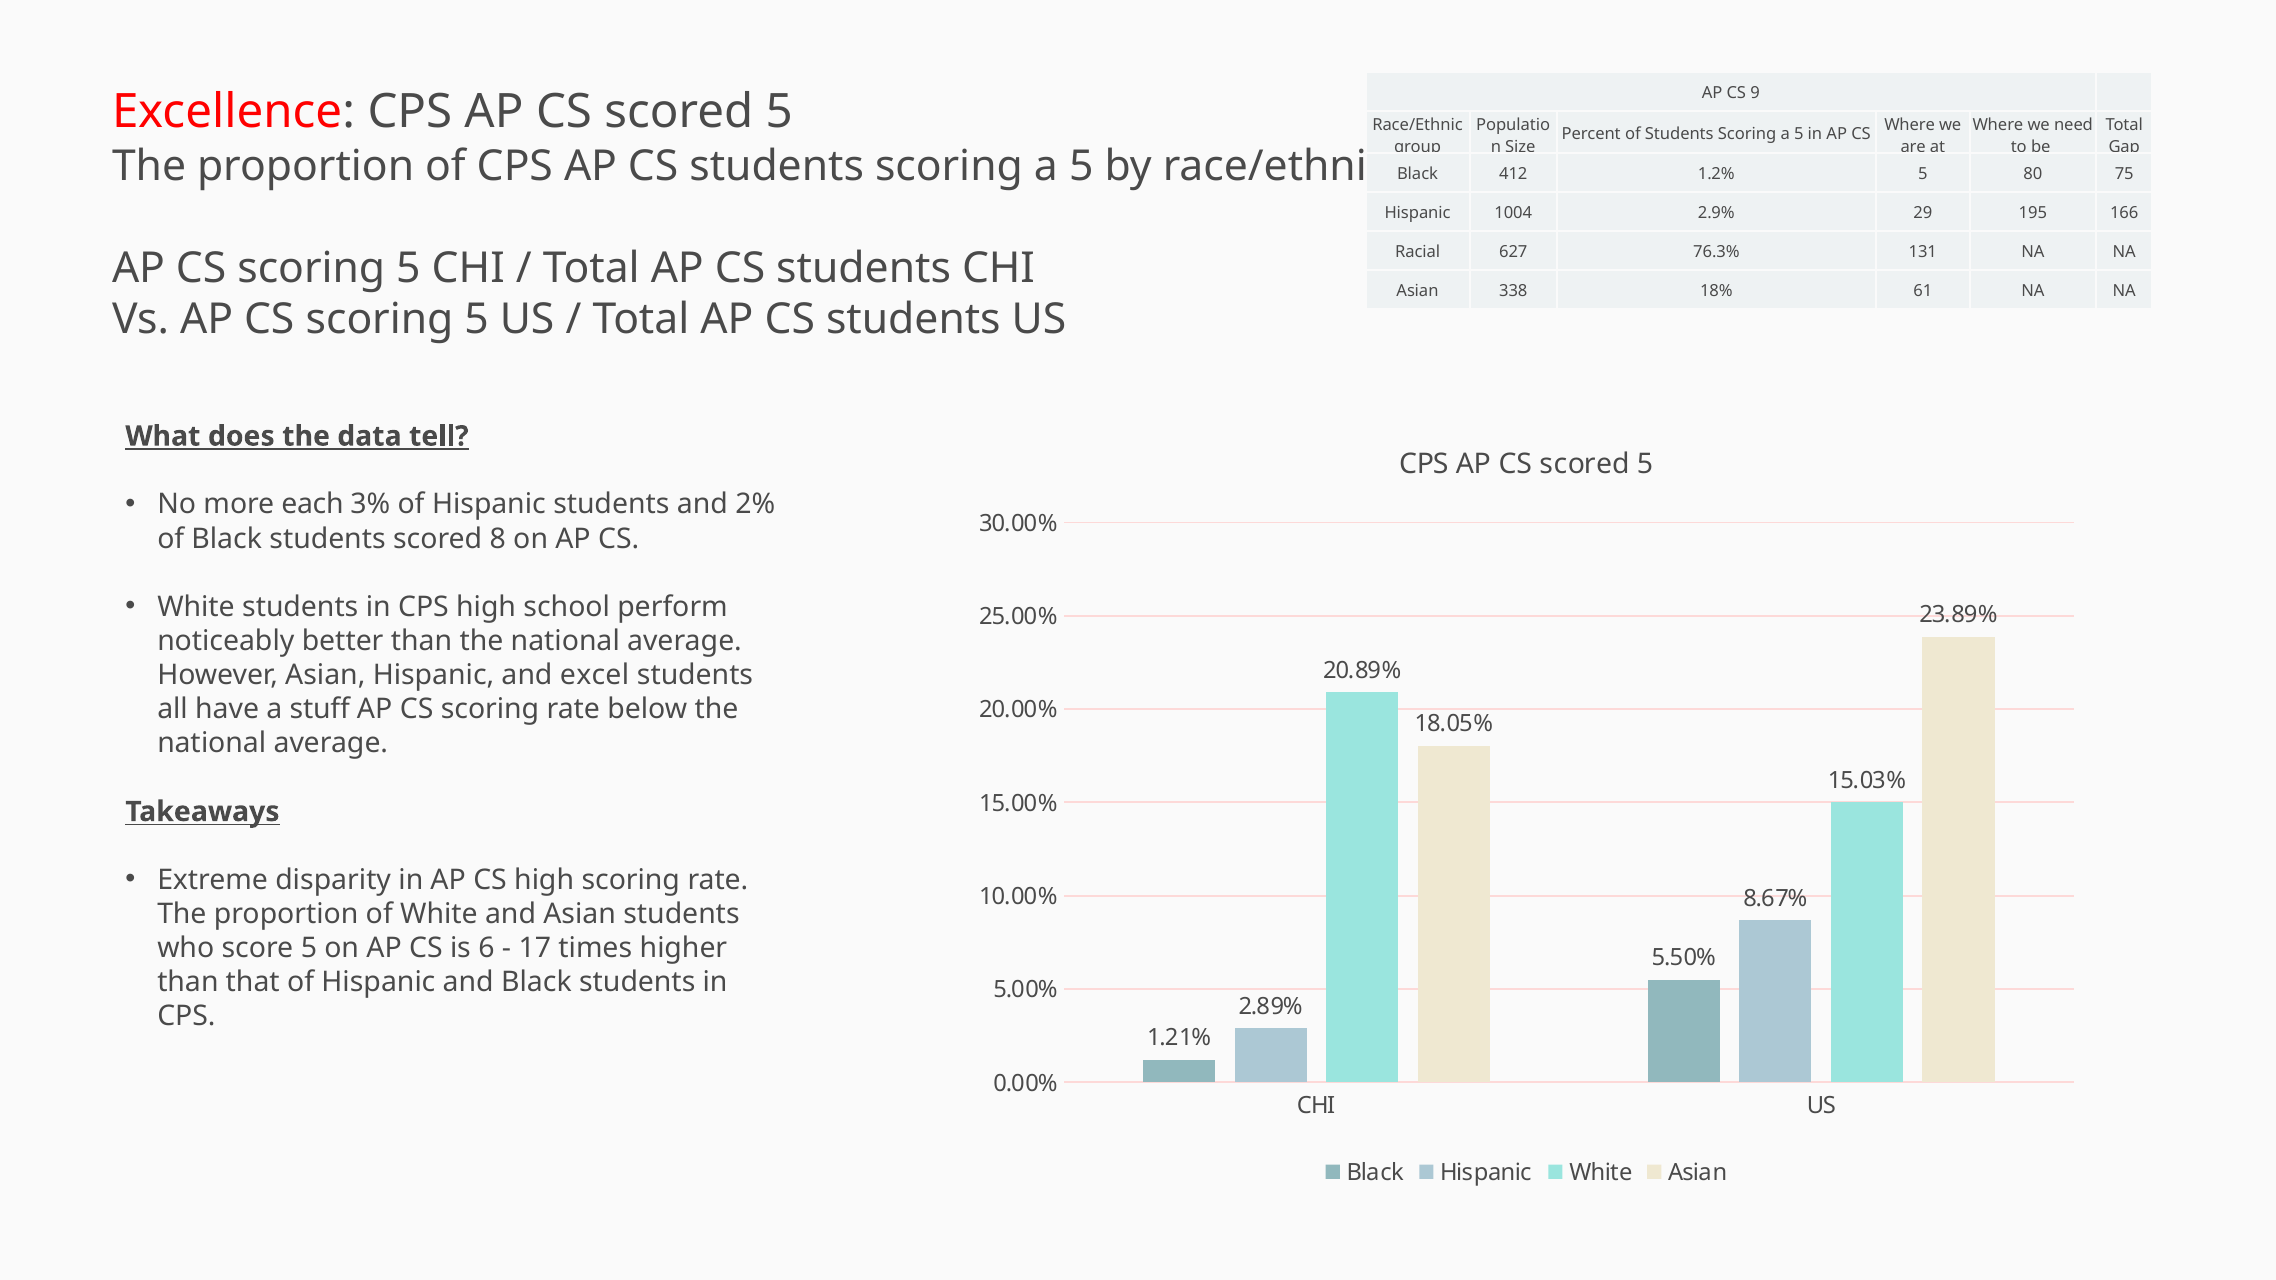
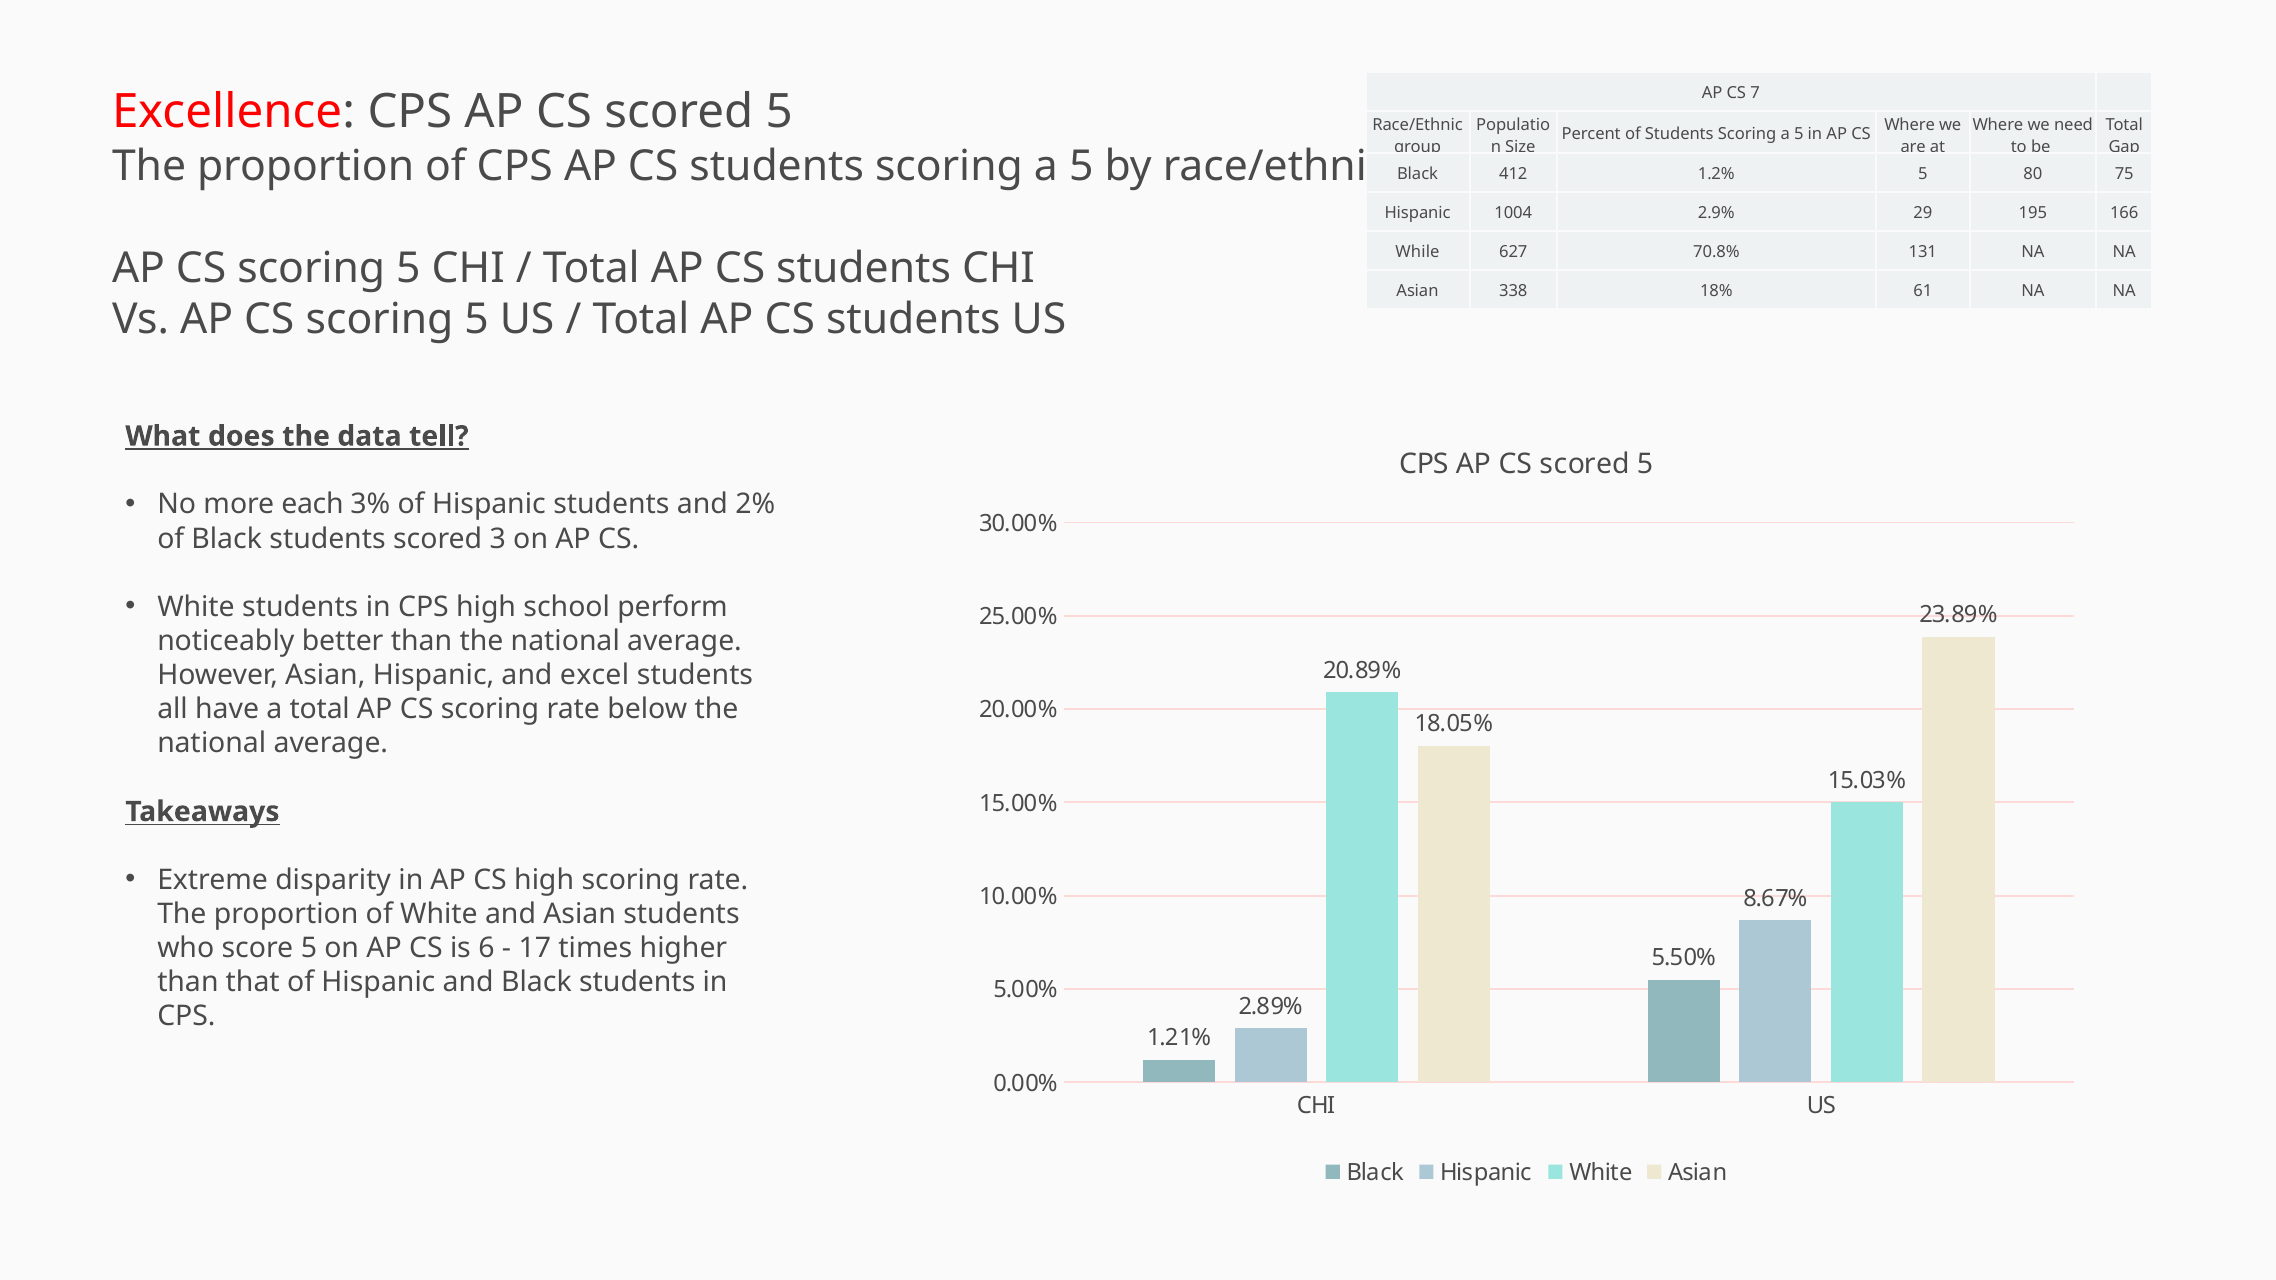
9: 9 -> 7
Racial: Racial -> While
76.3%: 76.3% -> 70.8%
8: 8 -> 3
a stuff: stuff -> total
